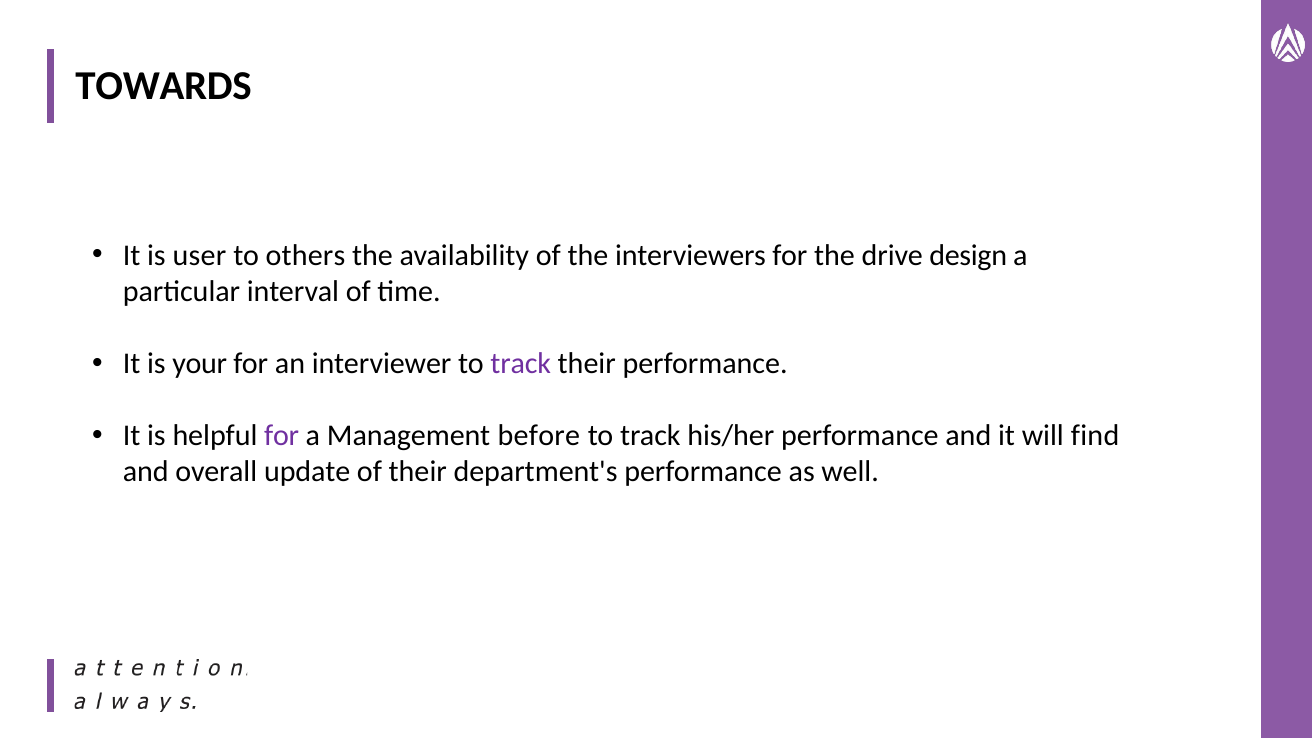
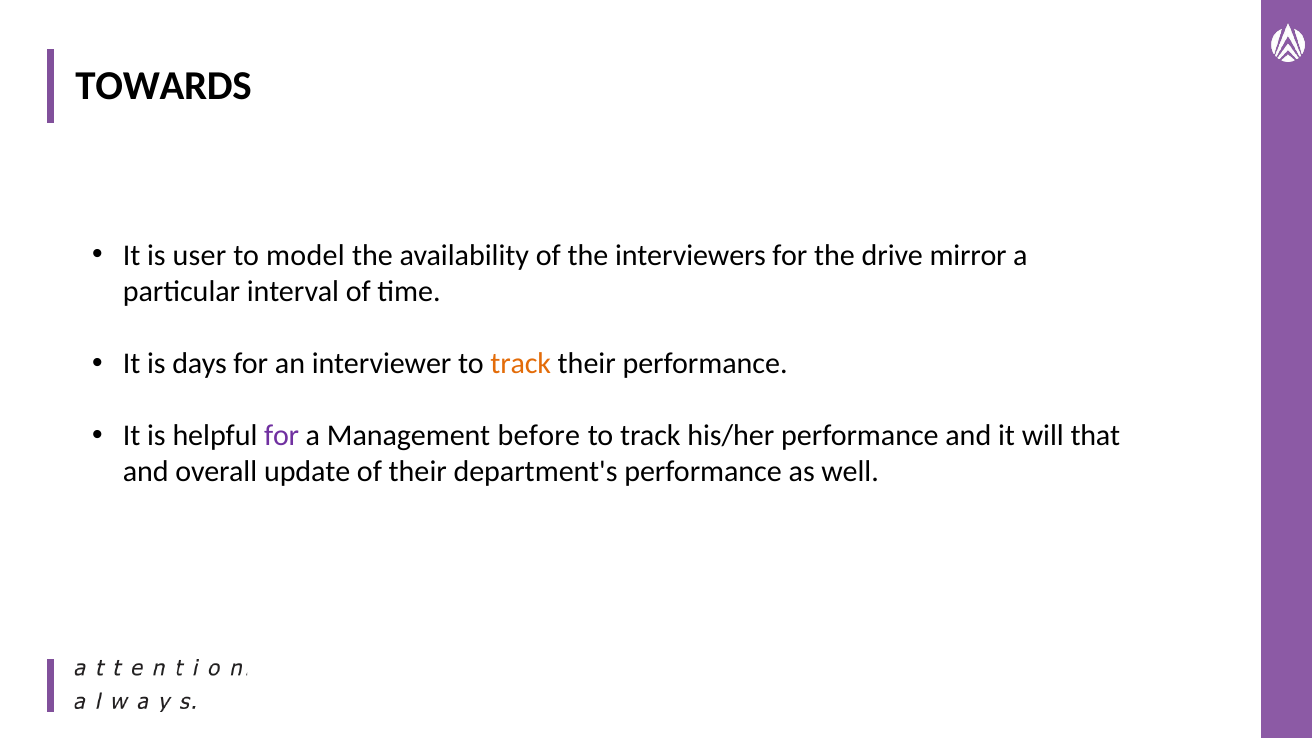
others: others -> model
design: design -> mirror
your: your -> days
track at (521, 364) colour: purple -> orange
find: find -> that
